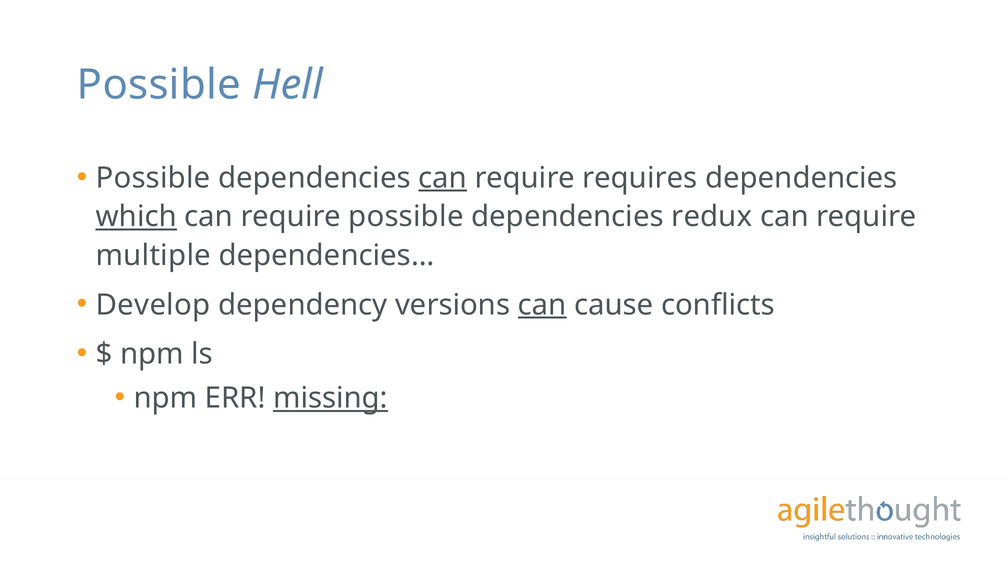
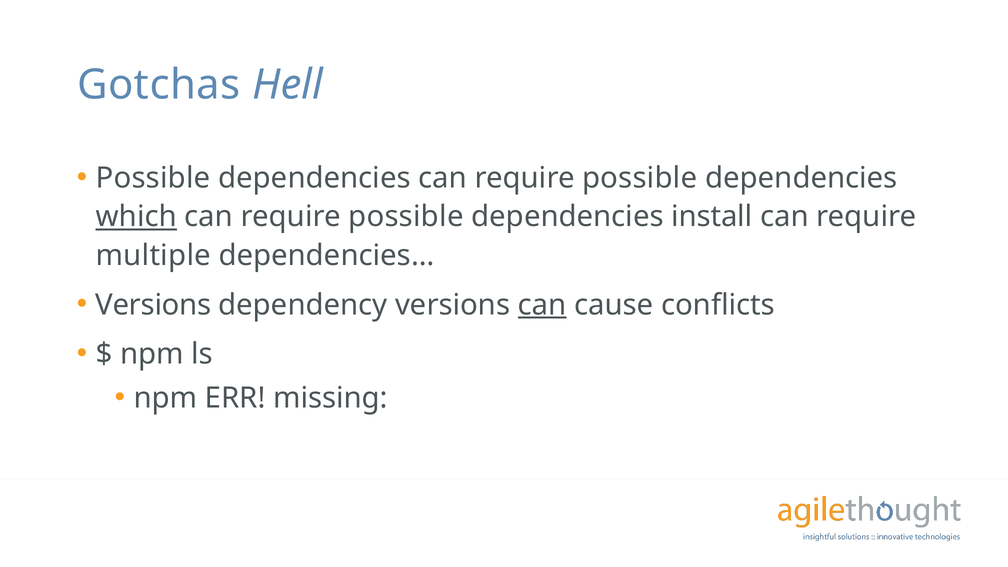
Possible at (159, 85): Possible -> Gotchas
can at (443, 178) underline: present -> none
requires at (640, 178): requires -> possible
redux: redux -> install
Develop at (153, 305): Develop -> Versions
missing underline: present -> none
